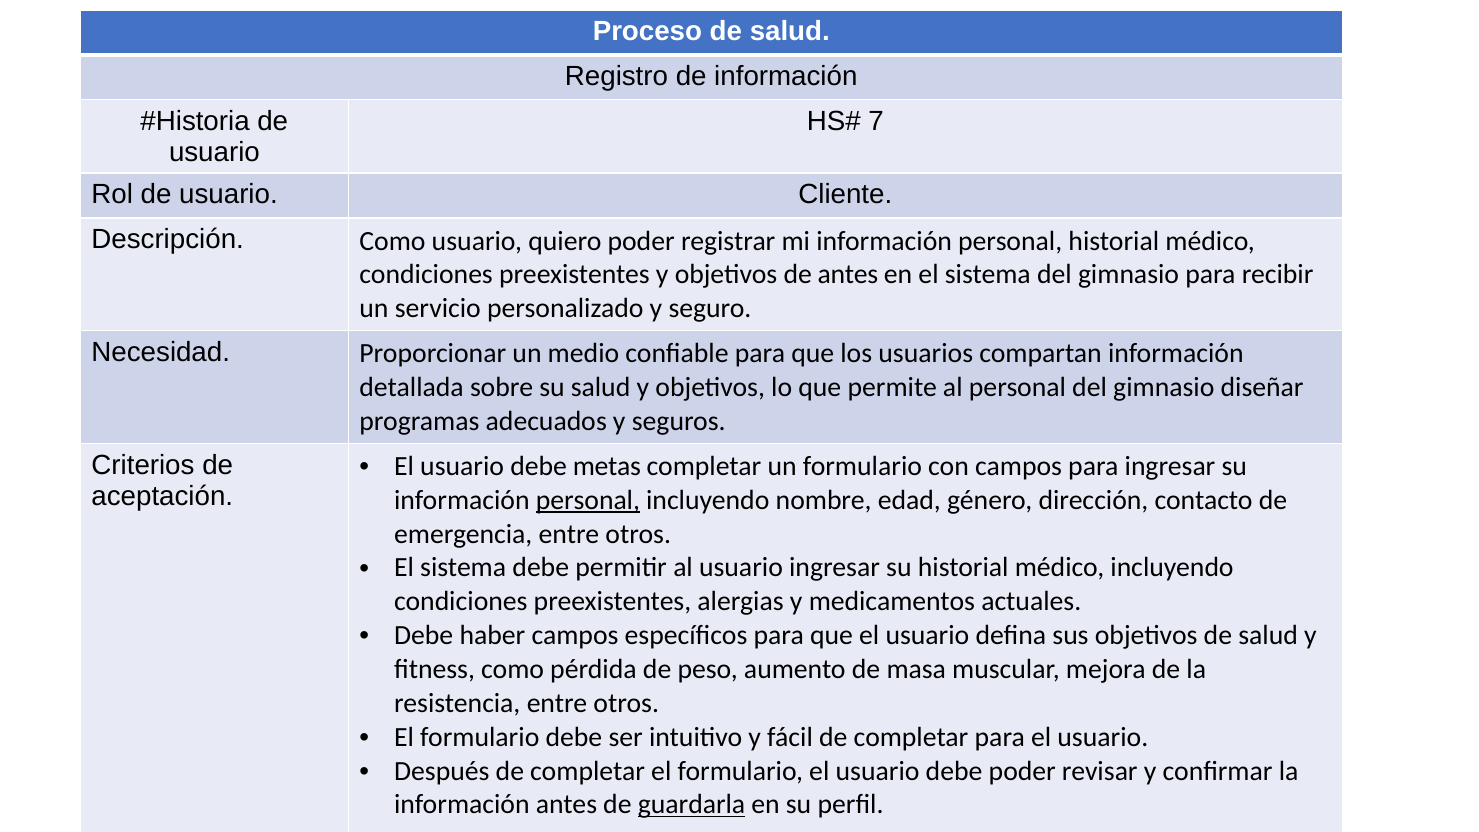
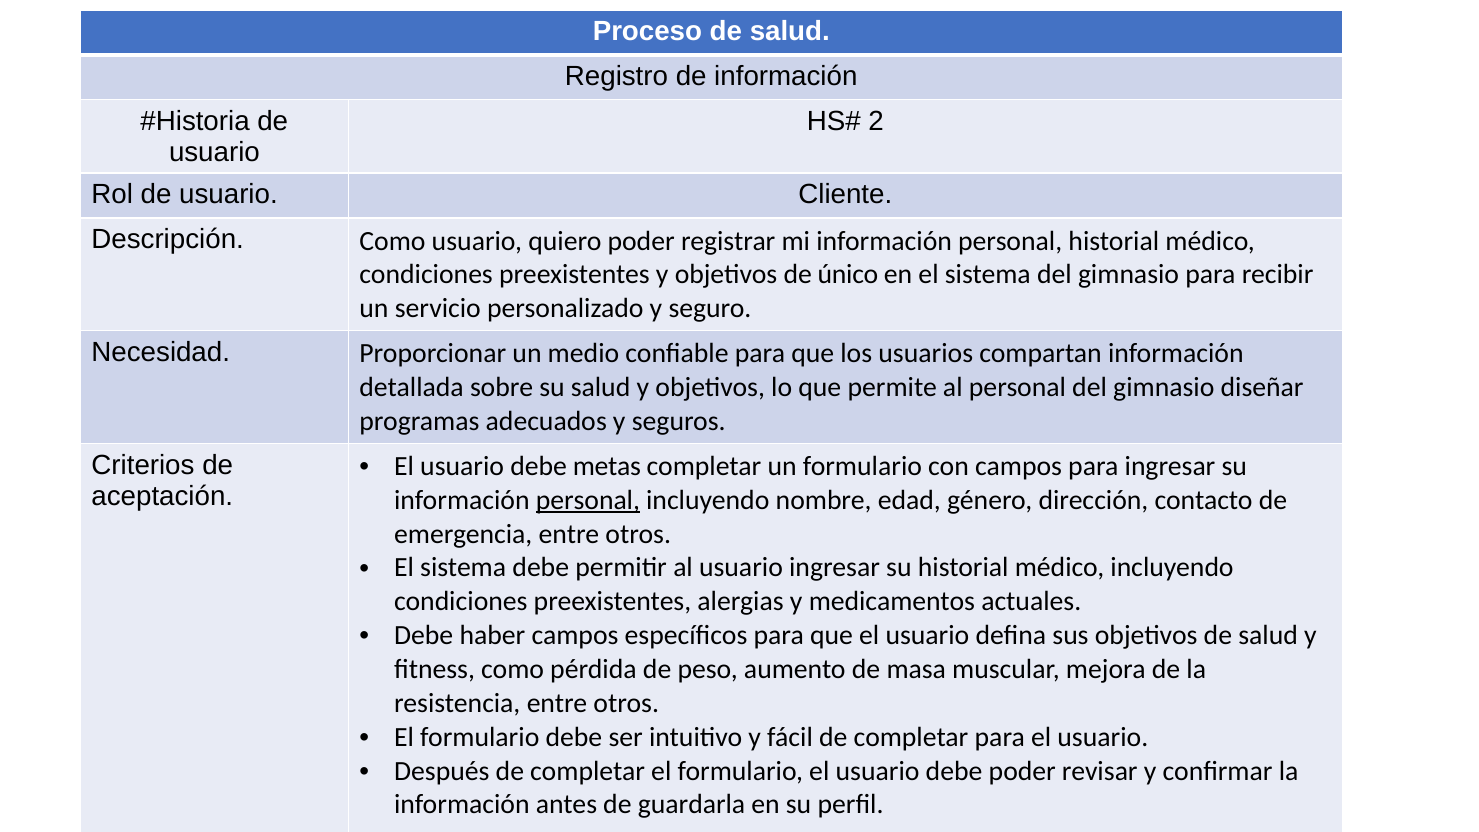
7: 7 -> 2
de antes: antes -> único
guardarla underline: present -> none
